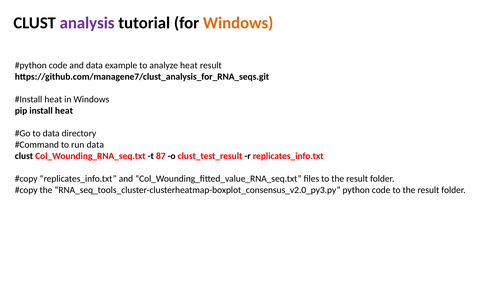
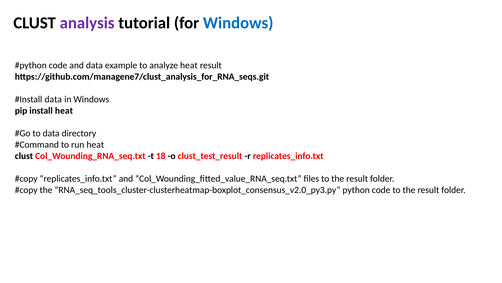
Windows at (238, 23) colour: orange -> blue
heat at (53, 99): heat -> data
run data: data -> heat
87: 87 -> 18
